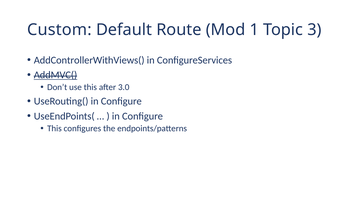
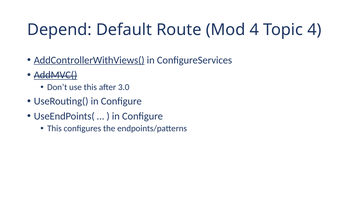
Custom: Custom -> Depend
Mod 1: 1 -> 4
Topic 3: 3 -> 4
AddControllerWithViews( underline: none -> present
